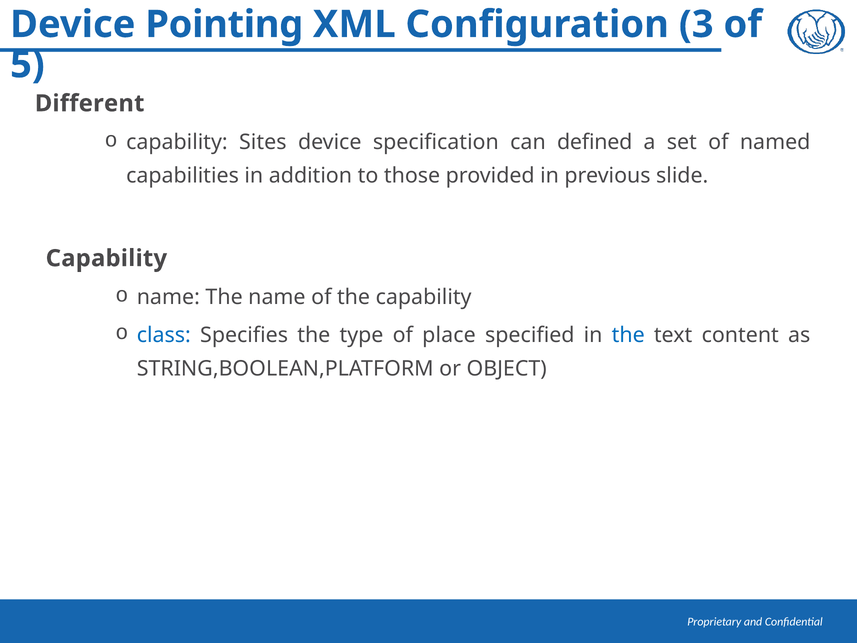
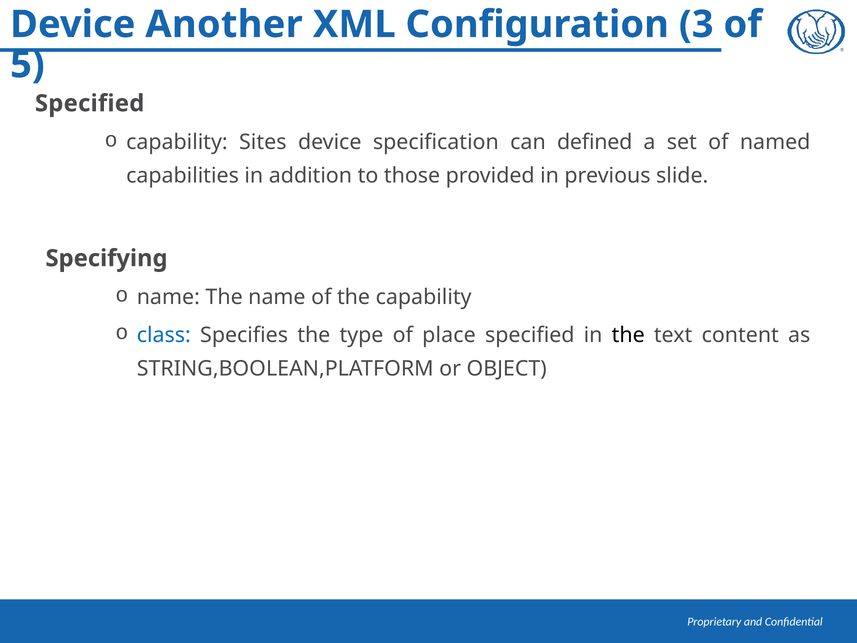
Pointing: Pointing -> Another
Different at (90, 103): Different -> Specified
Capability at (106, 258): Capability -> Specifying
the at (628, 335) colour: blue -> black
